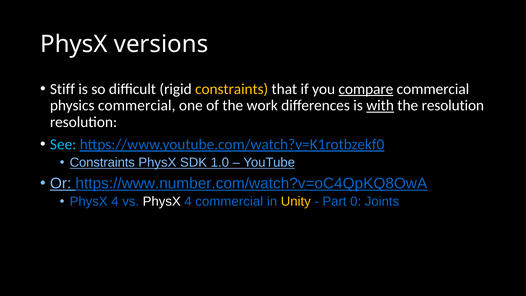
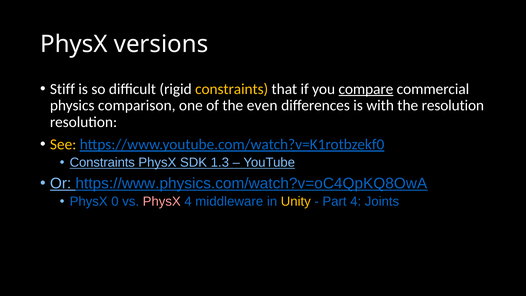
physics commercial: commercial -> comparison
work: work -> even
with underline: present -> none
See colour: light blue -> yellow
1.0: 1.0 -> 1.3
https://www.number.com/watch?v=oC4QpKQ8OwA: https://www.number.com/watch?v=oC4QpKQ8OwA -> https://www.physics.com/watch?v=oC4QpKQ8OwA
4 at (115, 202): 4 -> 0
PhysX at (162, 202) colour: white -> pink
4 commercial: commercial -> middleware
Part 0: 0 -> 4
